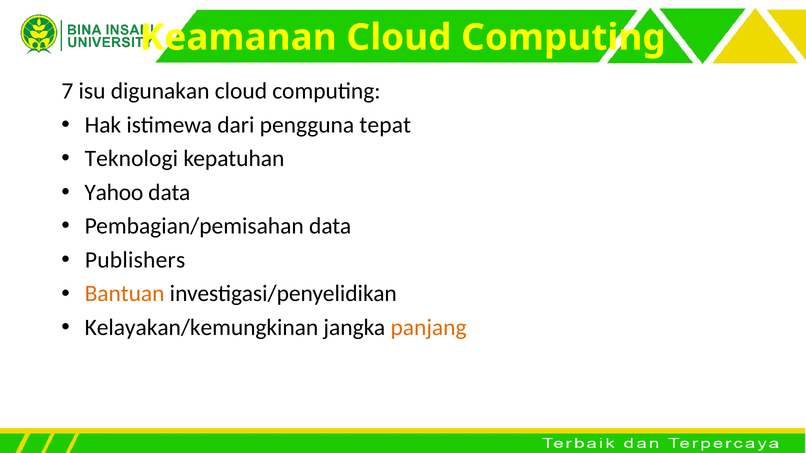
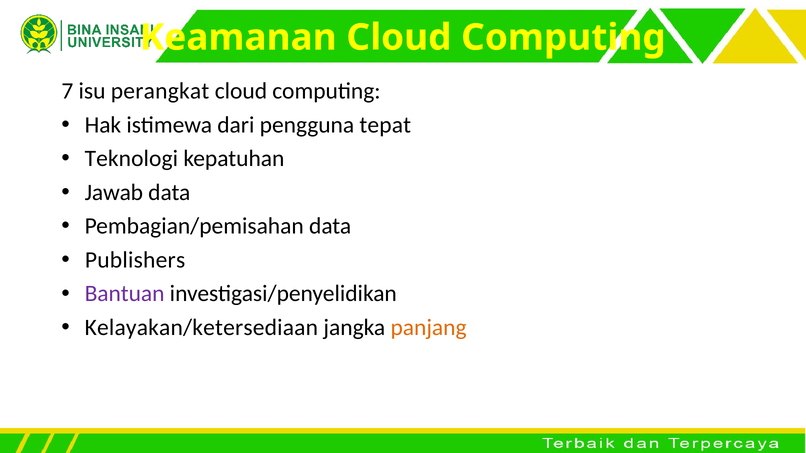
digunakan: digunakan -> perangkat
Yahoo: Yahoo -> Jawab
Bantuan colour: orange -> purple
Kelayakan/kemungkinan: Kelayakan/kemungkinan -> Kelayakan/ketersediaan
